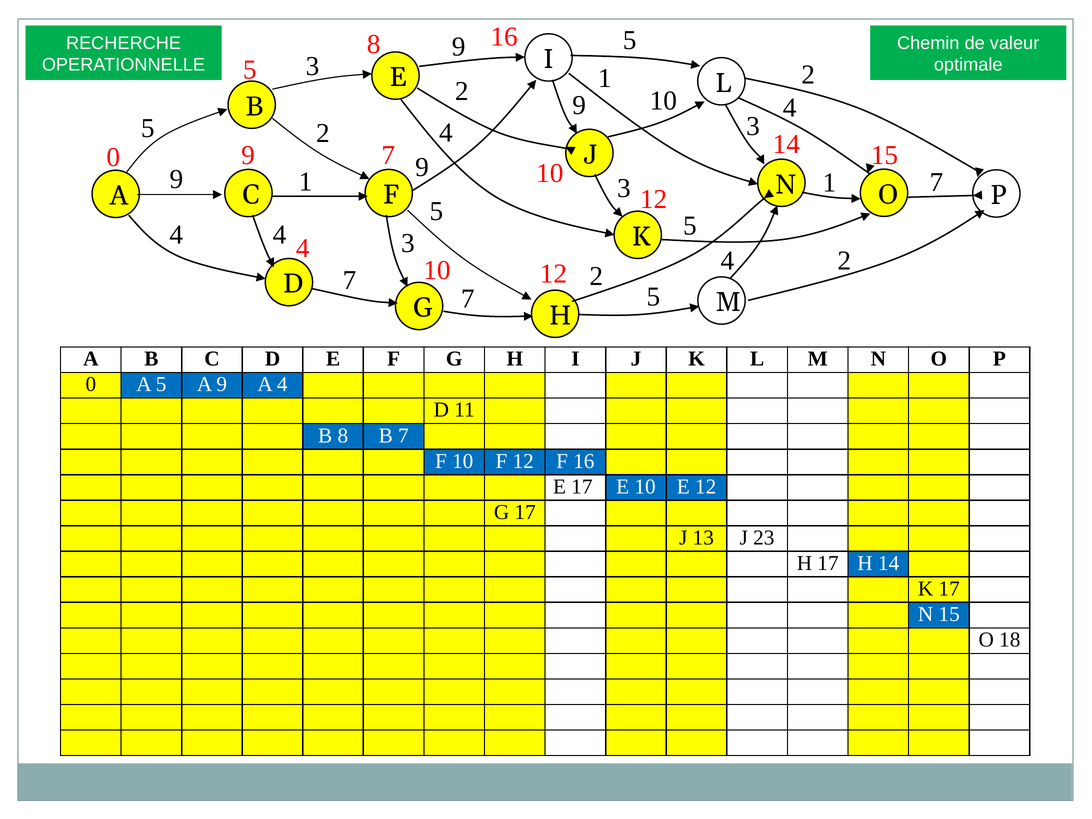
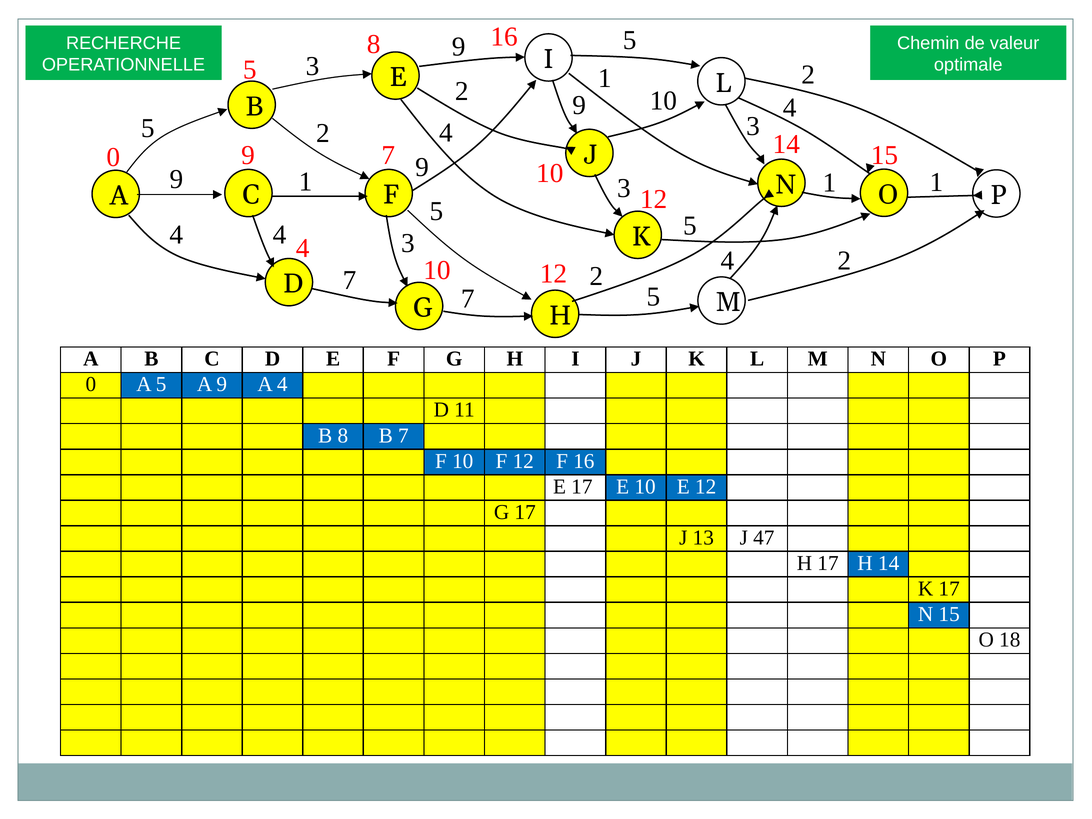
7 at (936, 182): 7 -> 1
23: 23 -> 47
